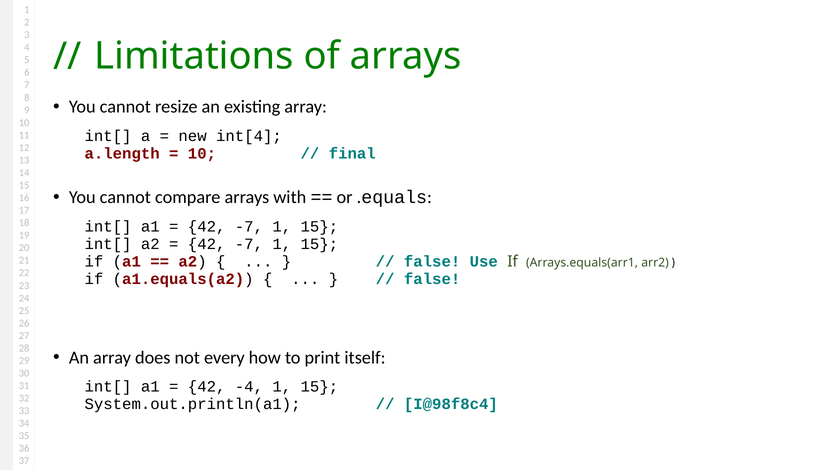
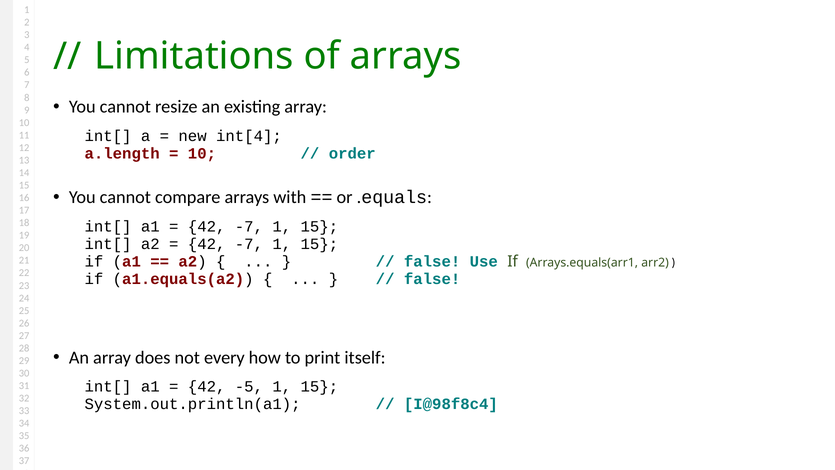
final: final -> order
-4: -4 -> -5
